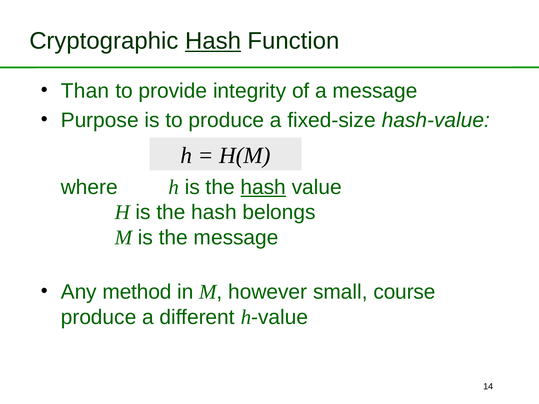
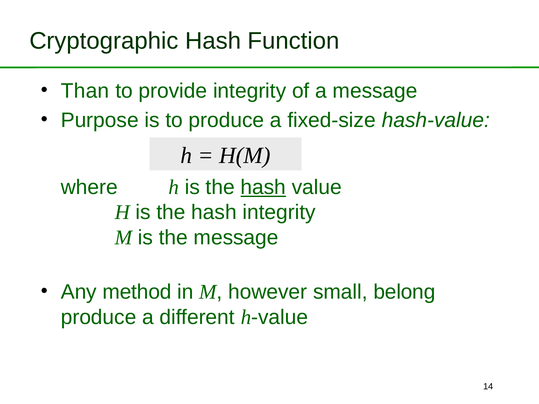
Hash at (213, 41) underline: present -> none
hash belongs: belongs -> integrity
course: course -> belong
